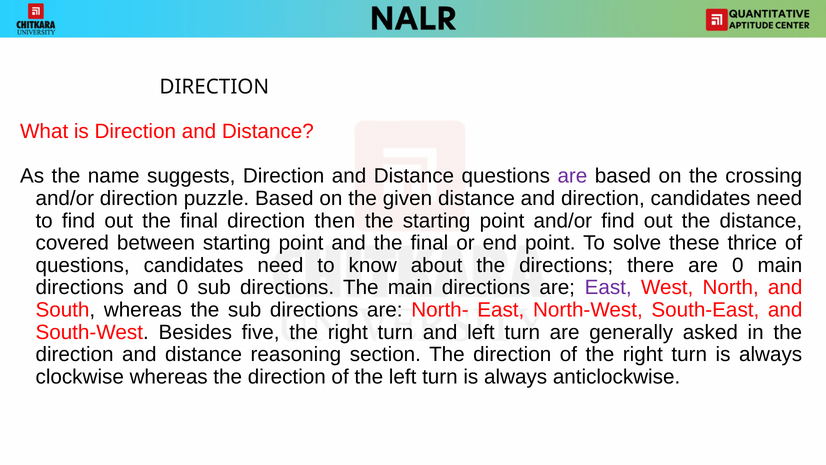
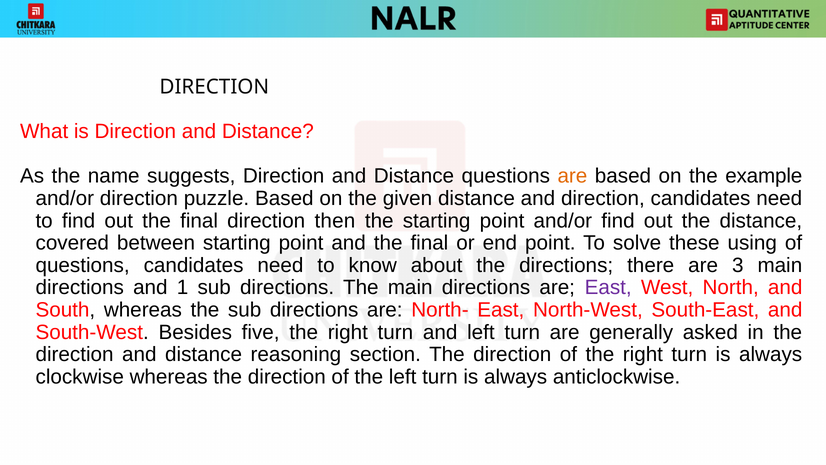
are at (572, 176) colour: purple -> orange
crossing: crossing -> example
thrice: thrice -> using
are 0: 0 -> 3
and 0: 0 -> 1
